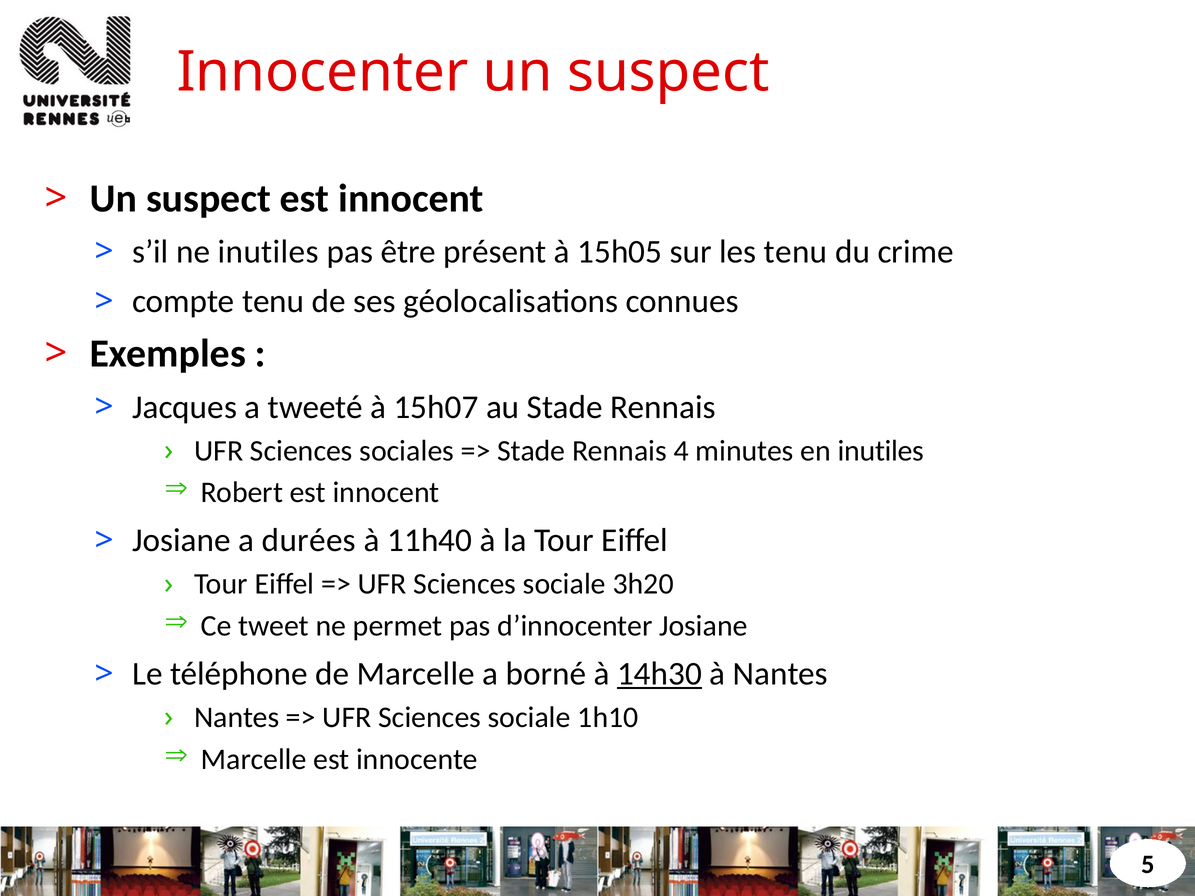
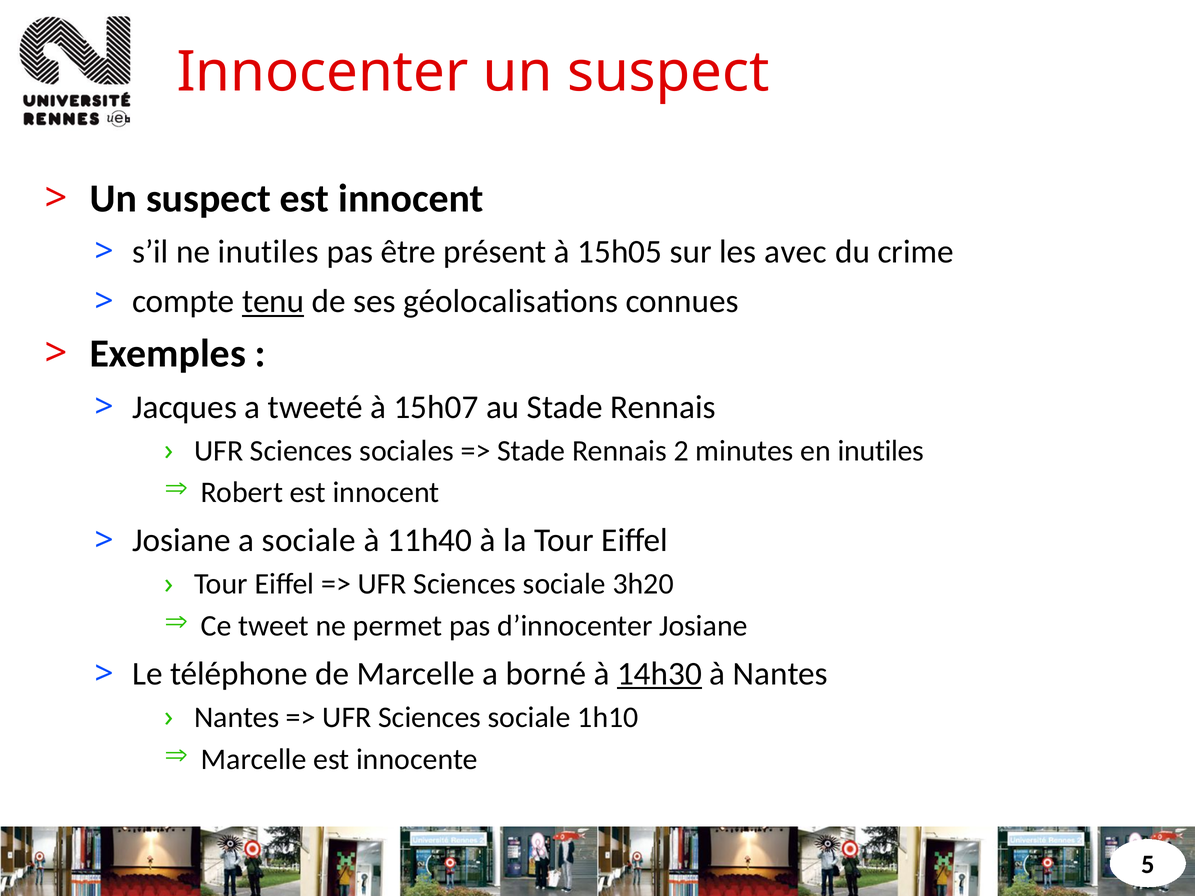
les tenu: tenu -> avec
tenu at (273, 302) underline: none -> present
4: 4 -> 2
a durées: durées -> sociale
